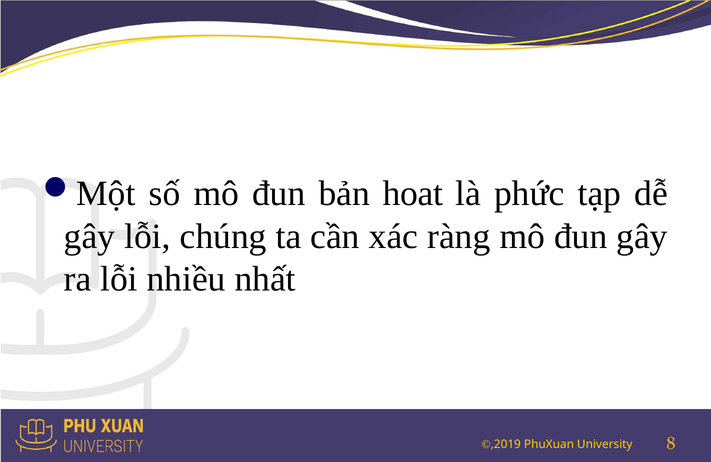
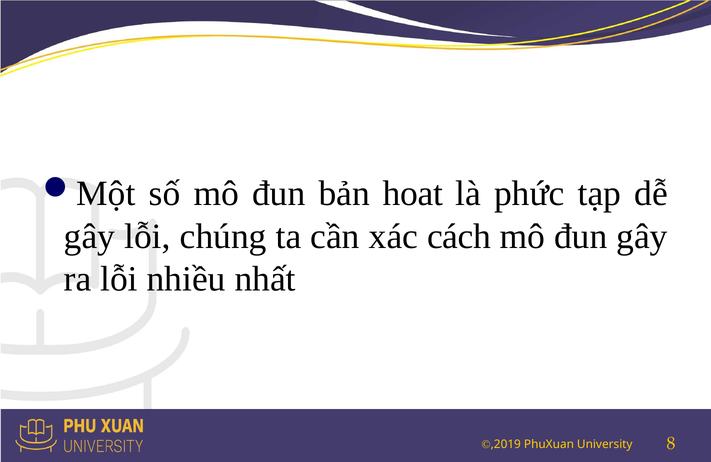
ràng: ràng -> cách
